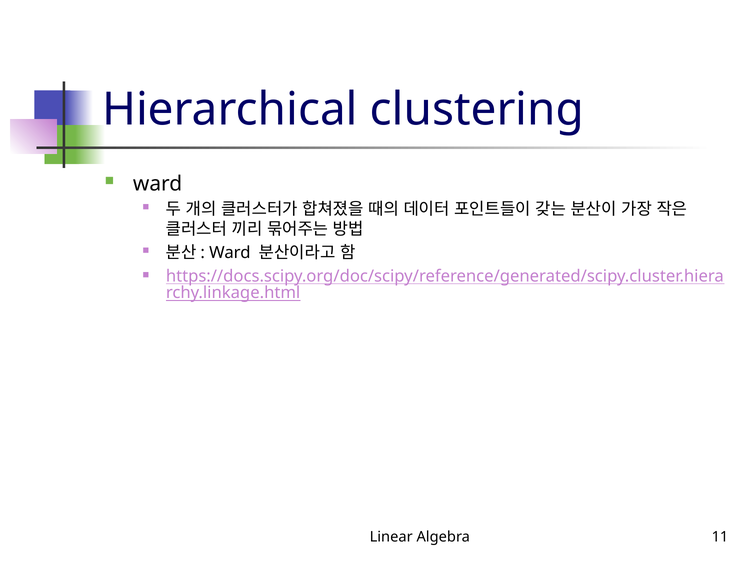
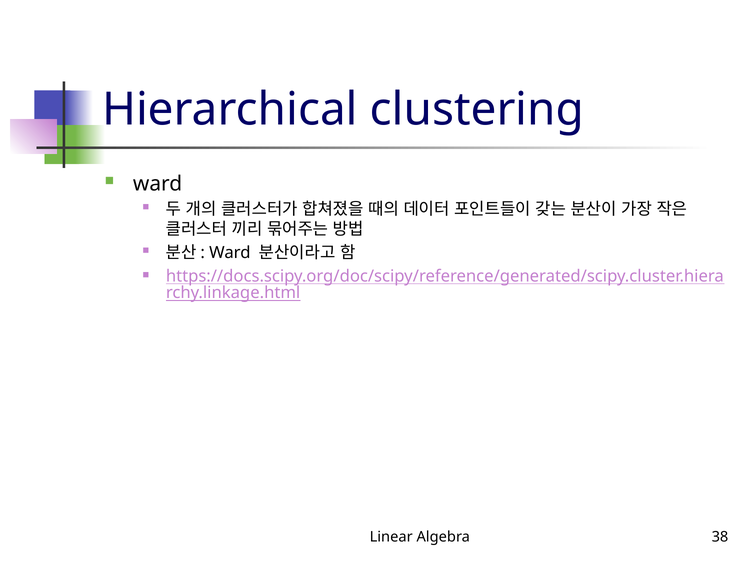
11: 11 -> 38
